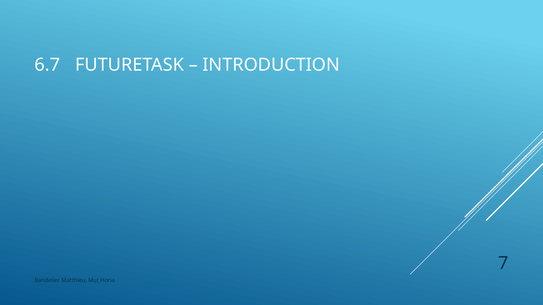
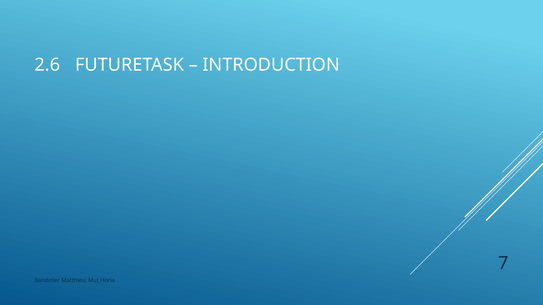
6.7: 6.7 -> 2.6
